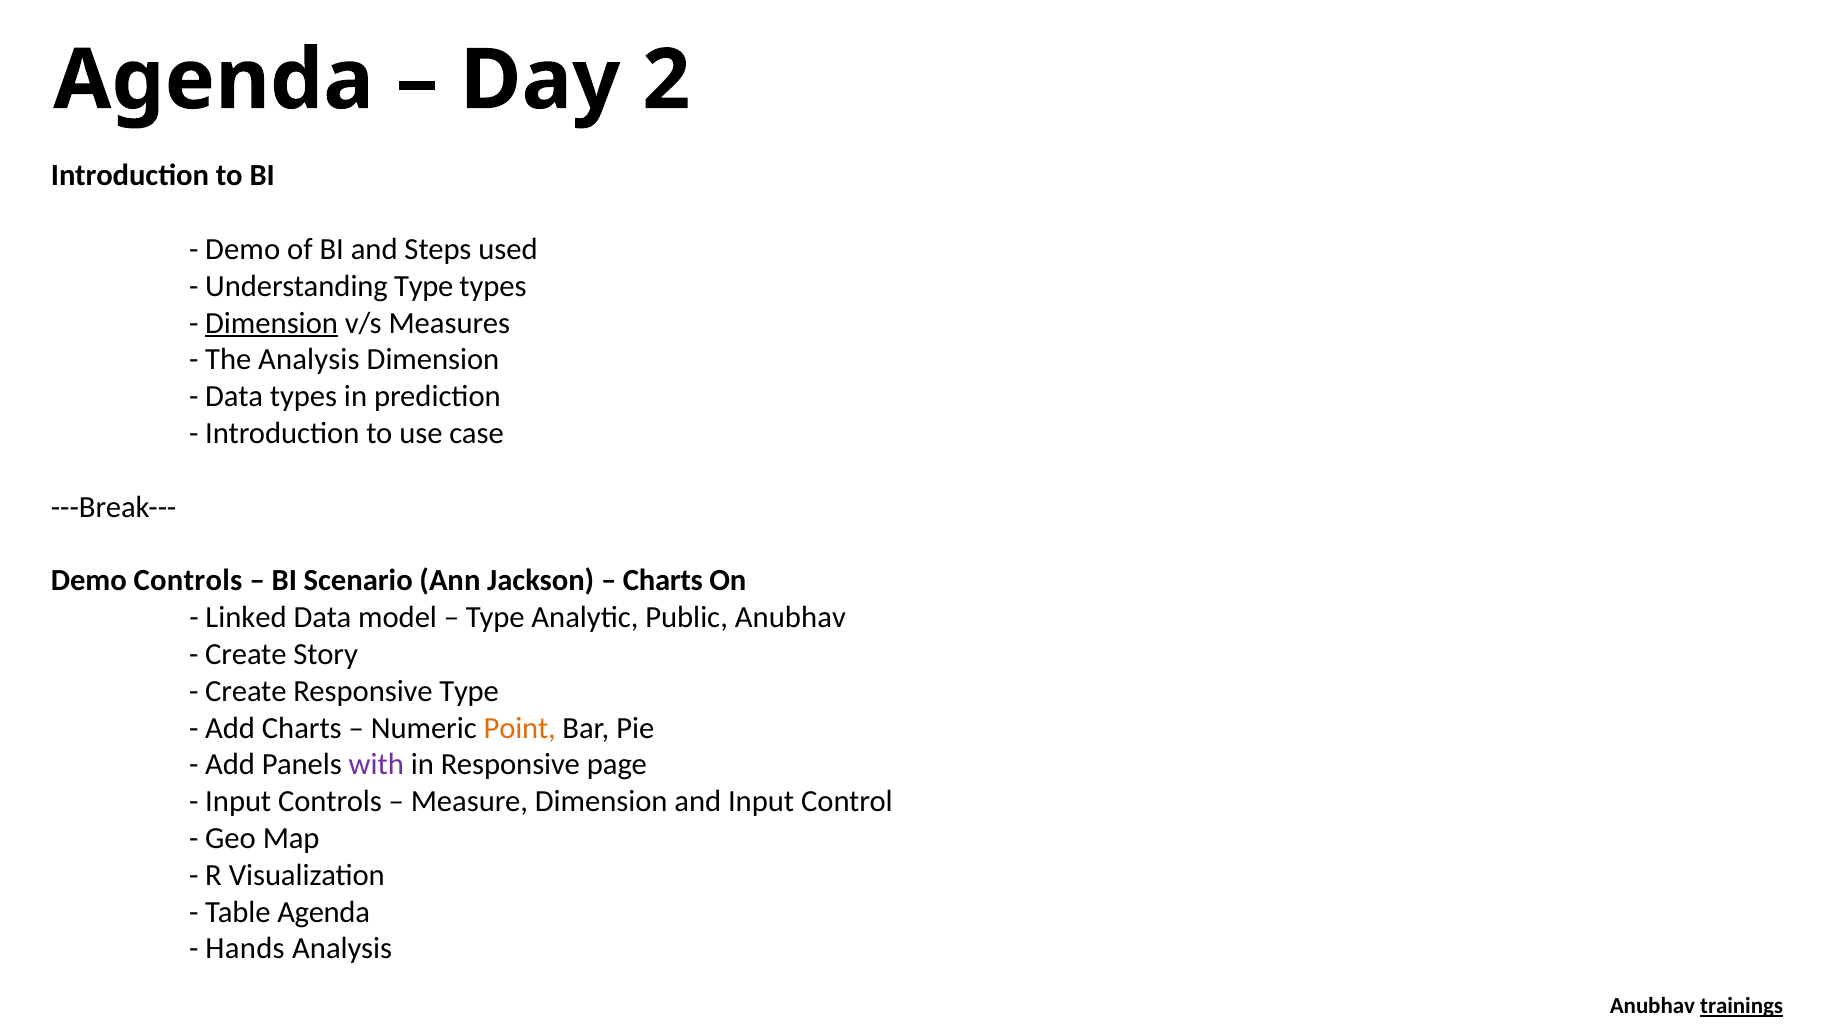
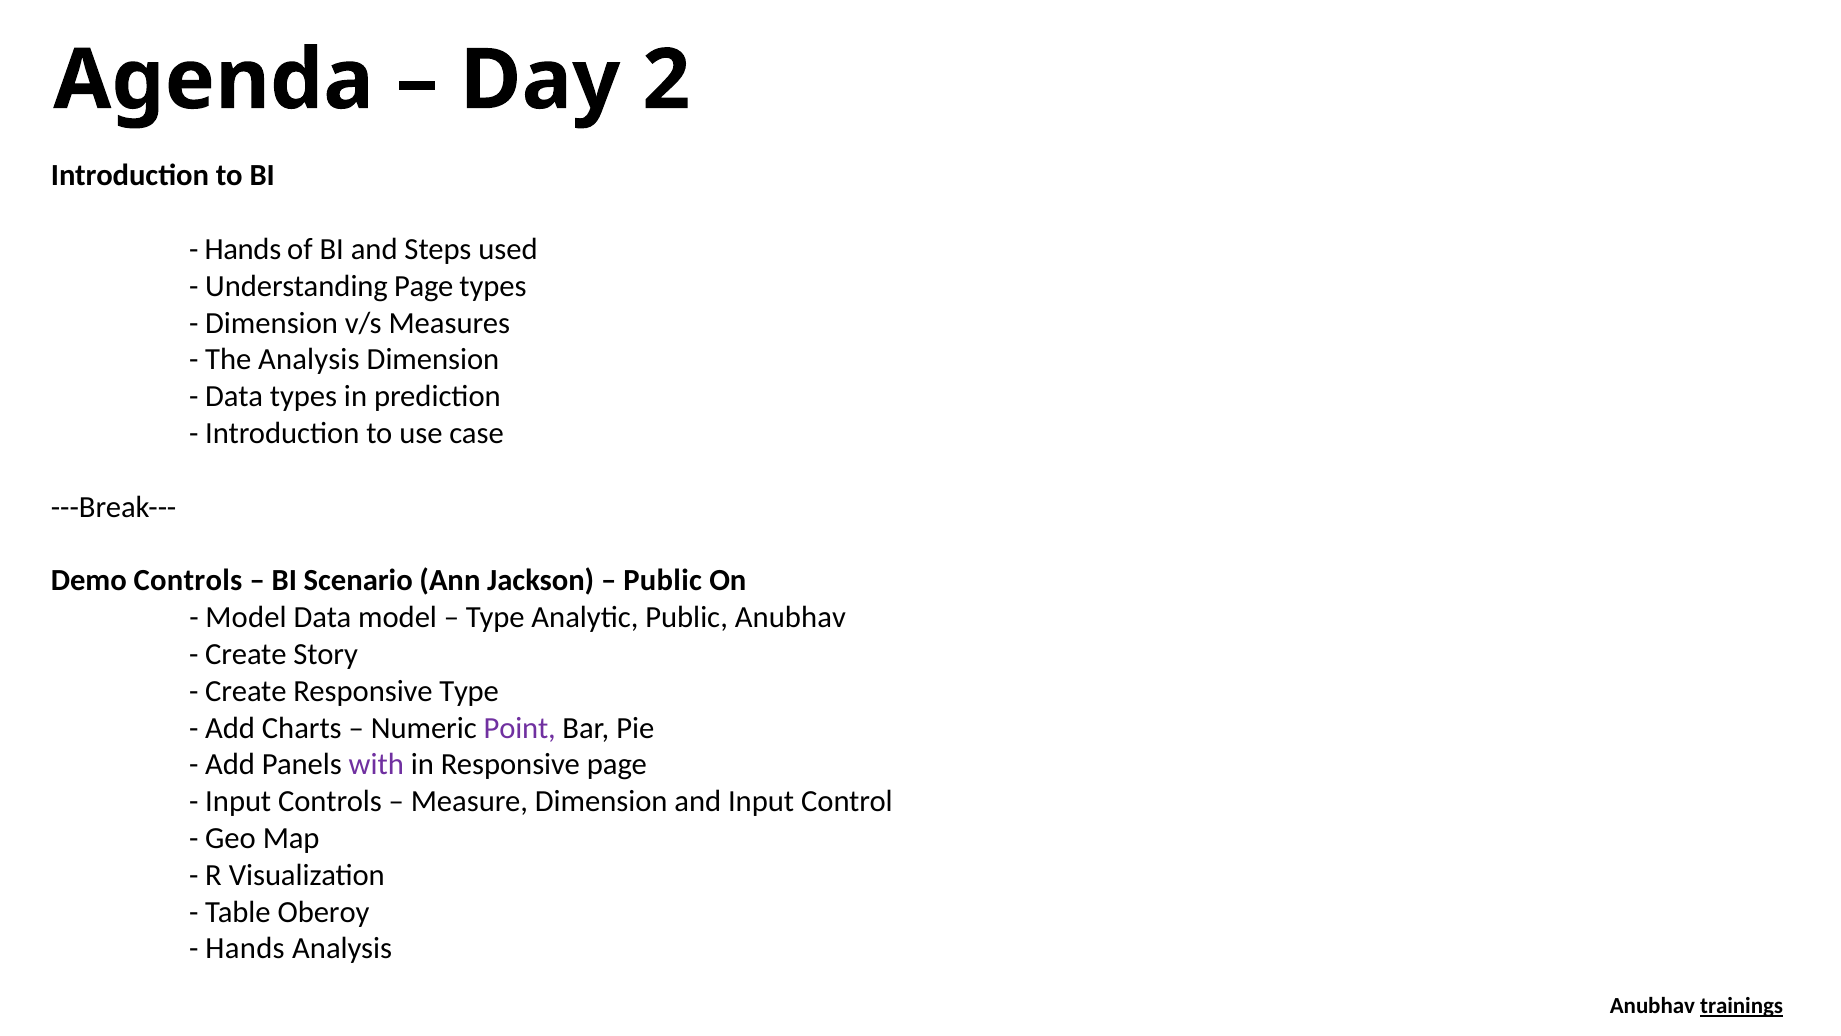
Demo at (243, 249): Demo -> Hands
Understanding Type: Type -> Page
Dimension at (272, 323) underline: present -> none
Charts at (663, 580): Charts -> Public
Linked at (246, 617): Linked -> Model
Point colour: orange -> purple
Table Agenda: Agenda -> Oberoy
